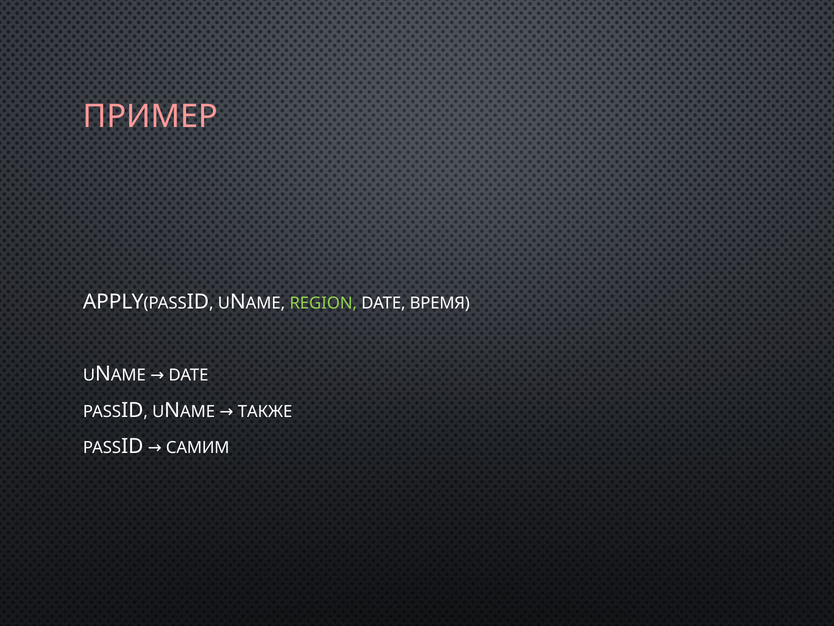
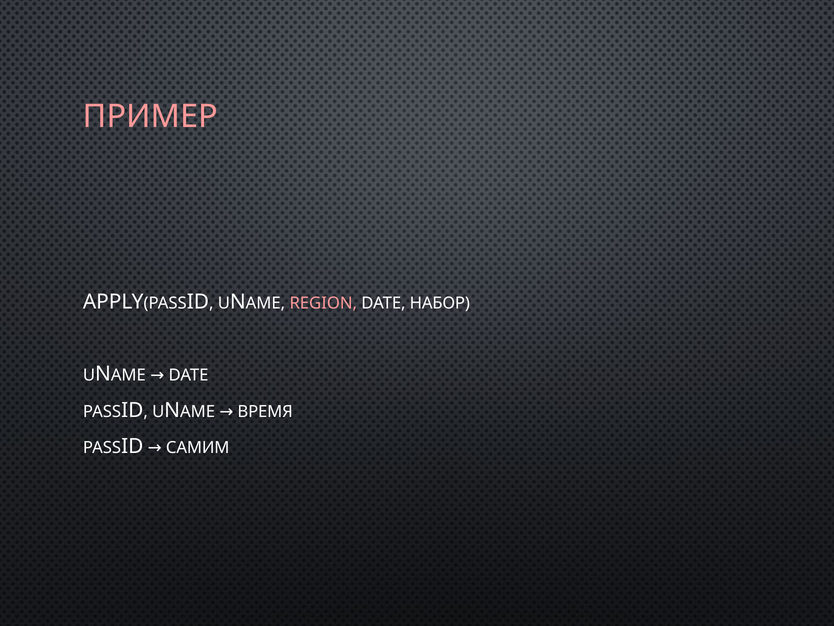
REGION colour: light green -> pink
ВРЕМЯ: ВРЕМЯ -> НАБОР
ТАКЖЕ: ТАКЖЕ -> ВРЕМЯ
